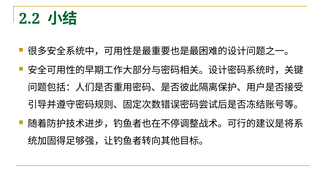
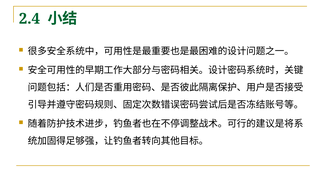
2.2: 2.2 -> 2.4
